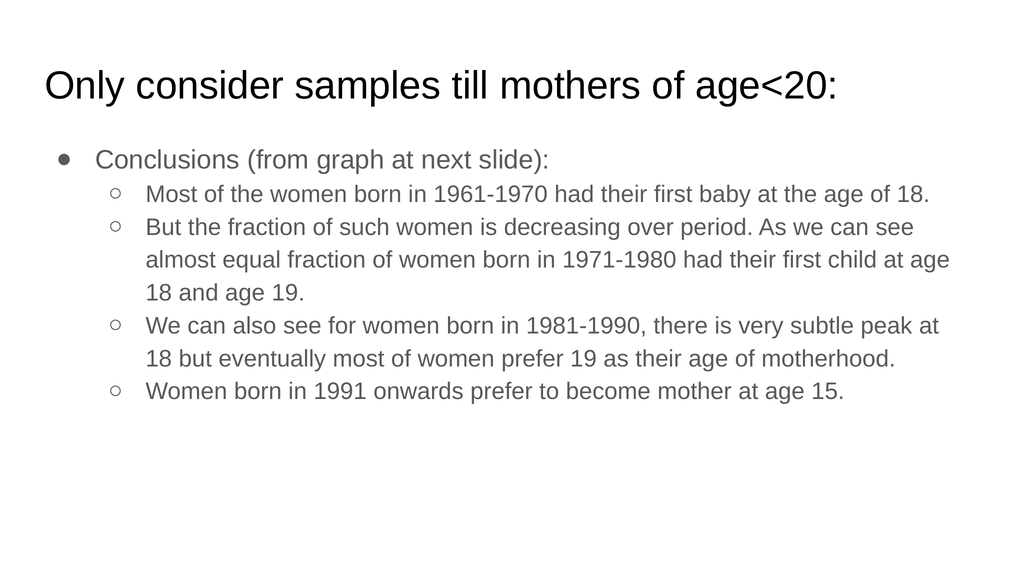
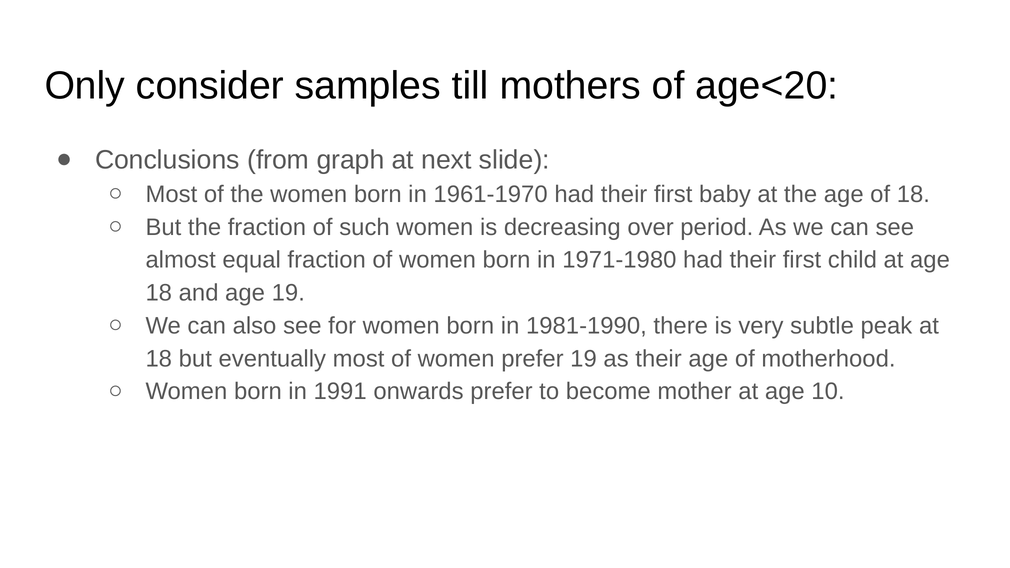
15: 15 -> 10
